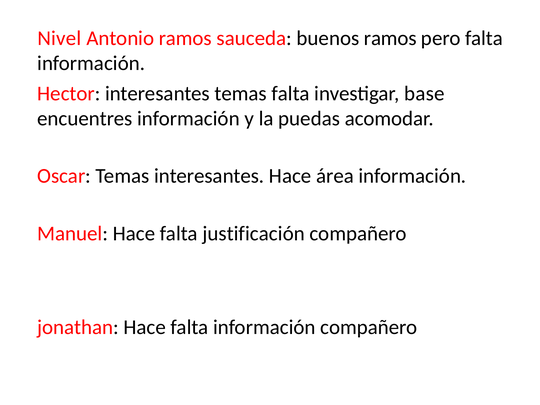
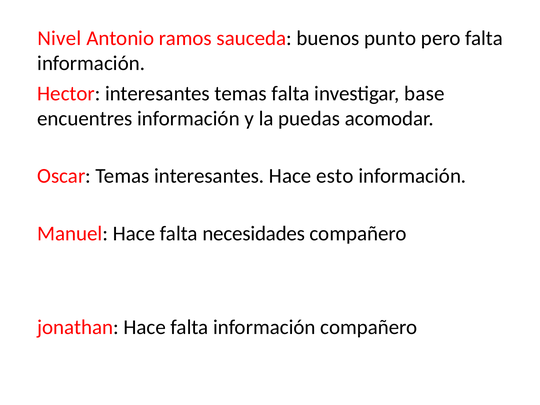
buenos ramos: ramos -> punto
área: área -> esto
justificación: justificación -> necesidades
